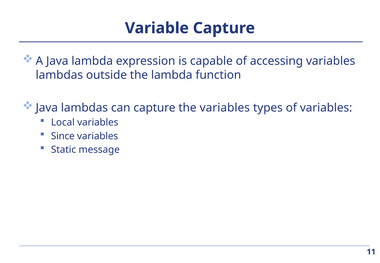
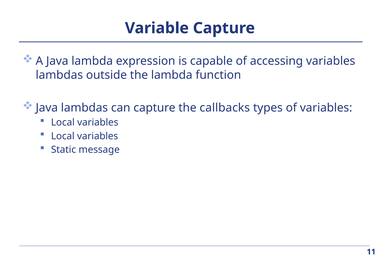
the variables: variables -> callbacks
Since at (63, 136): Since -> Local
